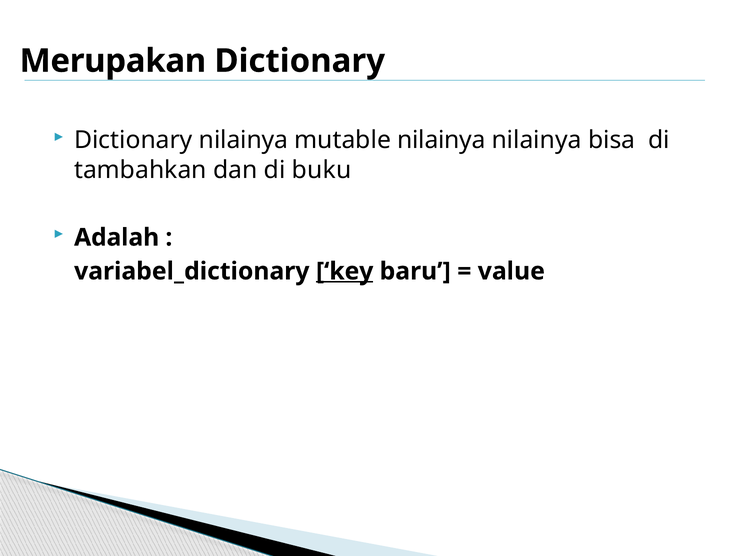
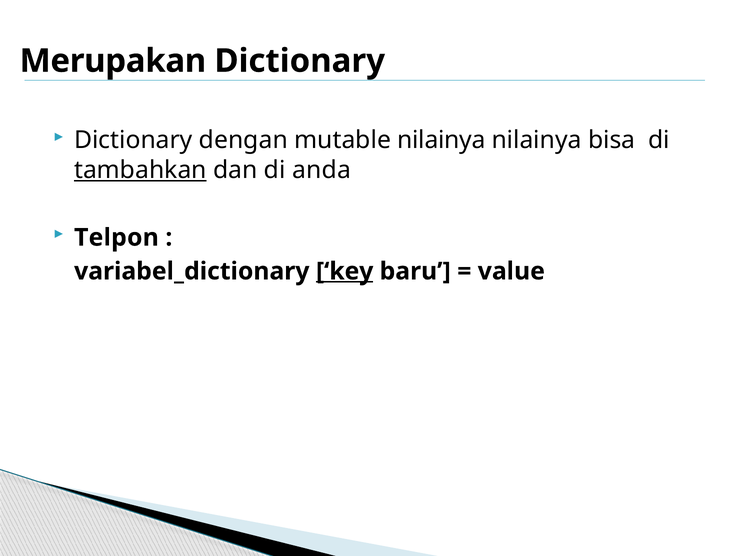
Dictionary nilainya: nilainya -> dengan
tambahkan underline: none -> present
buku: buku -> anda
Adalah: Adalah -> Telpon
